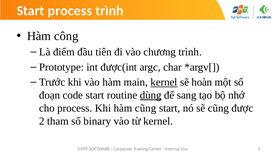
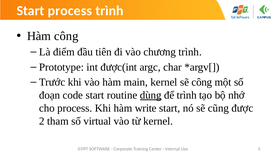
kernel at (164, 82) underline: present -> none
sẽ hoàn: hoàn -> công
để sang: sang -> trình
hàm cũng: cũng -> write
binary: binary -> virtual
